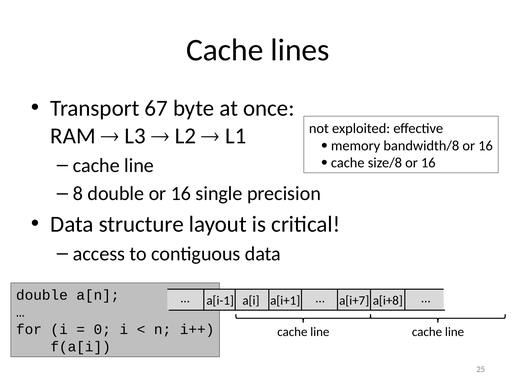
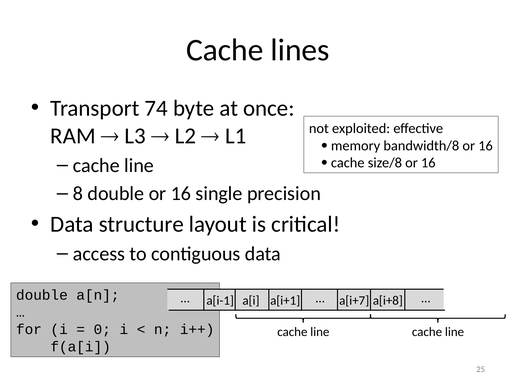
67: 67 -> 74
